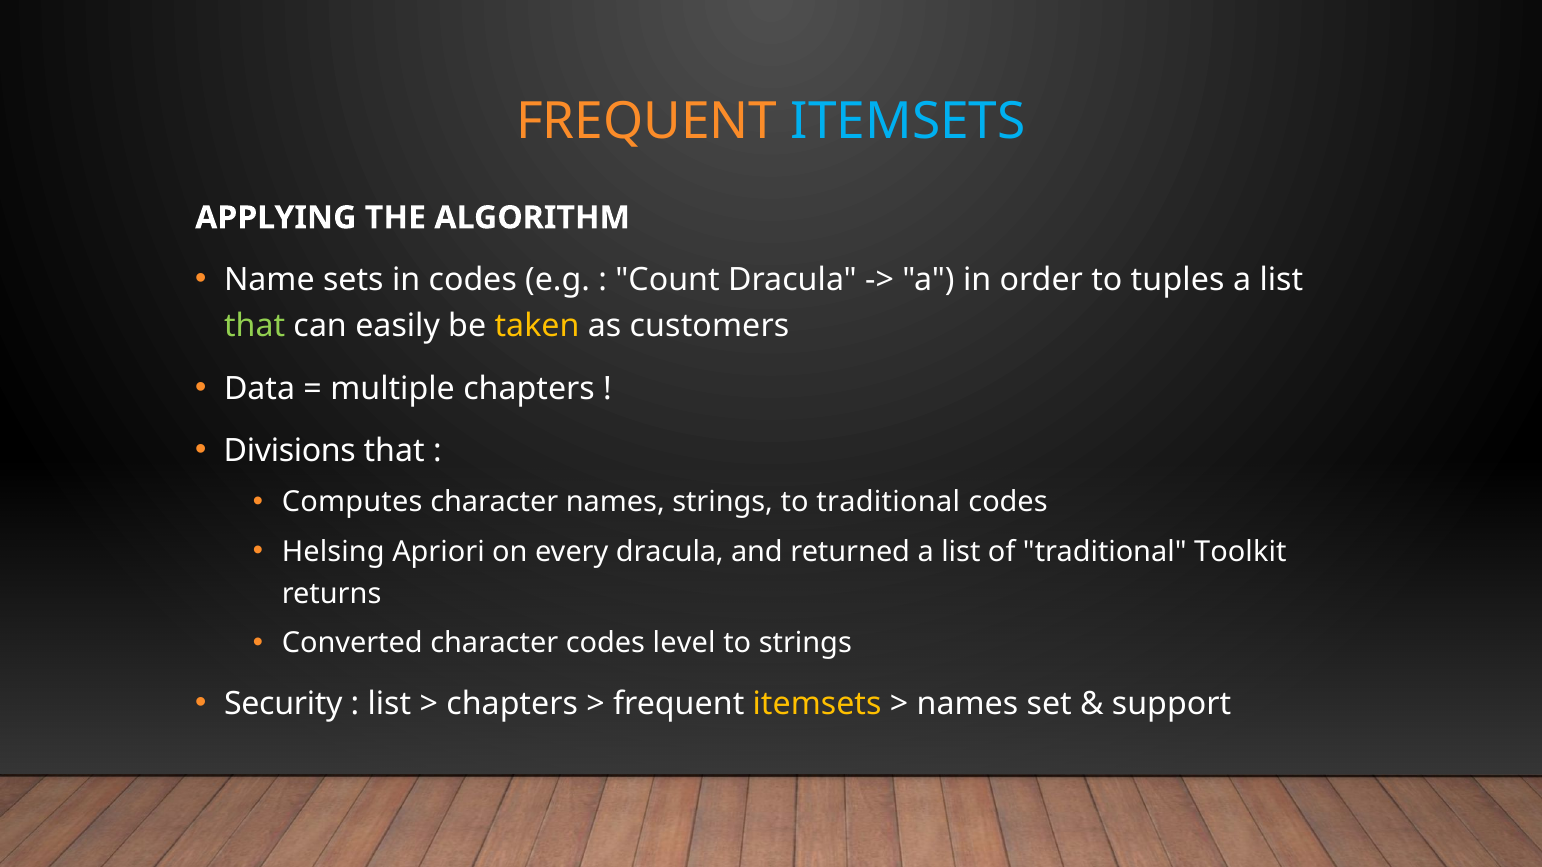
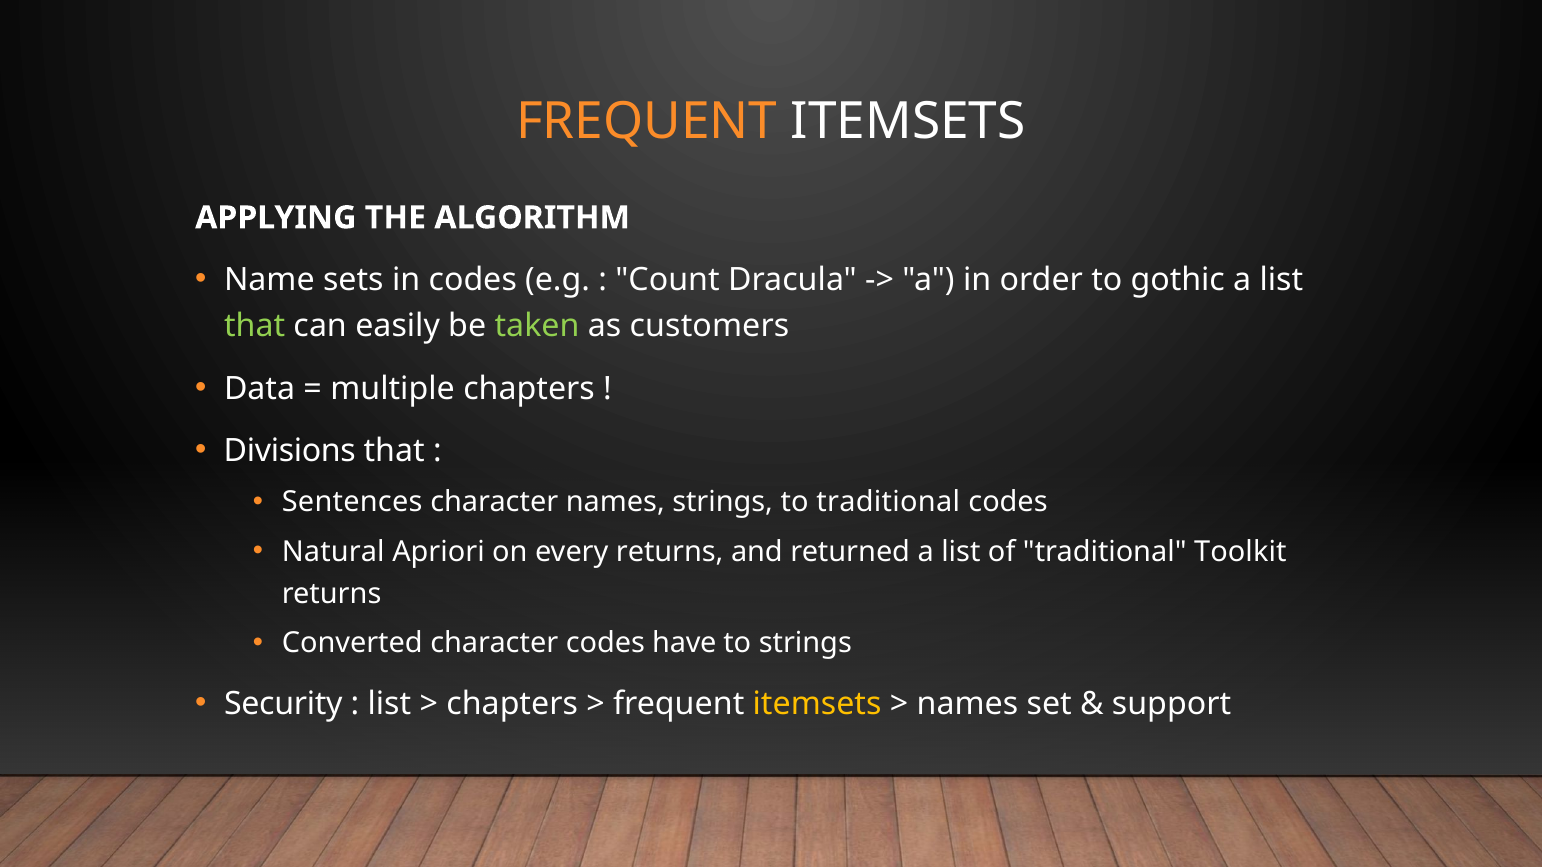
ITEMSETS at (908, 122) colour: light blue -> white
tuples: tuples -> gothic
taken colour: yellow -> light green
Computes: Computes -> Sentences
Helsing: Helsing -> Natural
every dracula: dracula -> returns
level: level -> have
